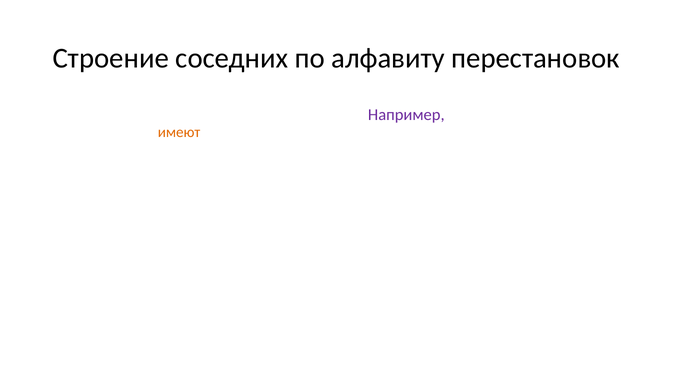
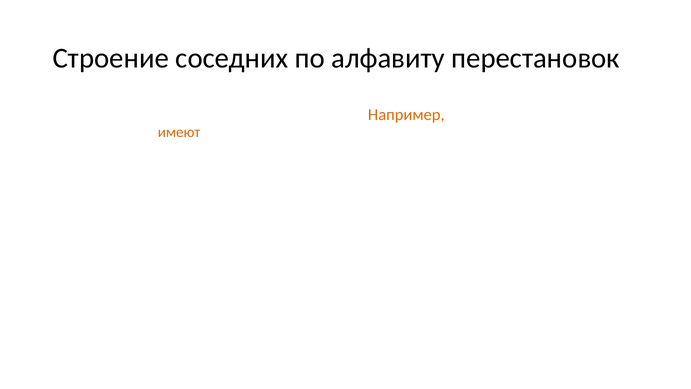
Например colour: purple -> orange
